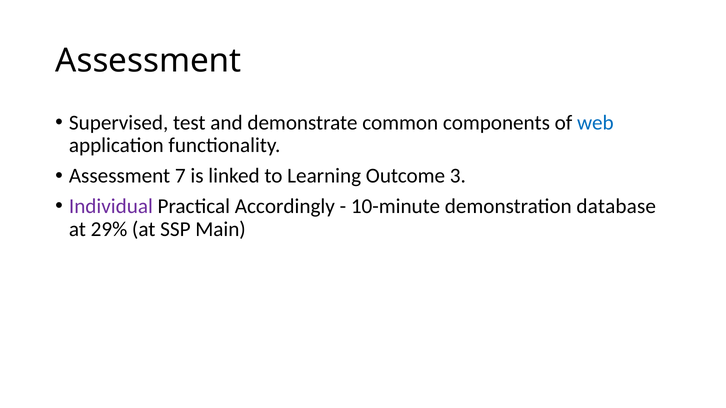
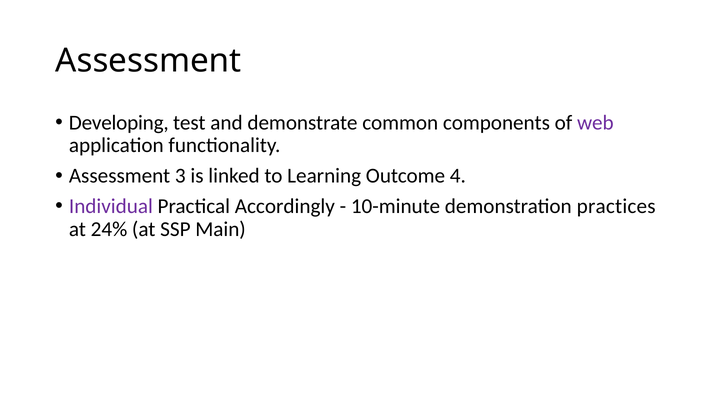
Supervised: Supervised -> Developing
web colour: blue -> purple
7: 7 -> 3
3: 3 -> 4
database: database -> practices
29%: 29% -> 24%
